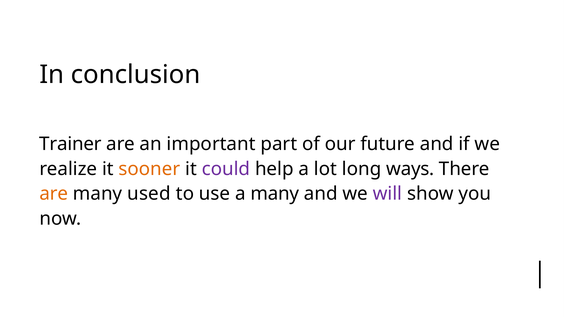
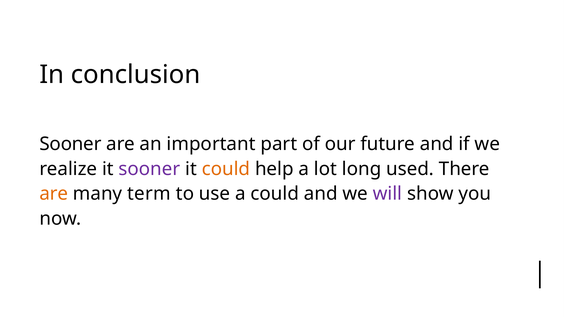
Trainer at (70, 144): Trainer -> Sooner
sooner at (149, 169) colour: orange -> purple
could at (226, 169) colour: purple -> orange
ways: ways -> used
used: used -> term
a many: many -> could
